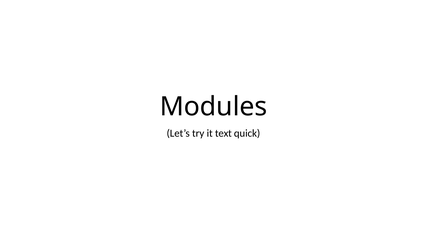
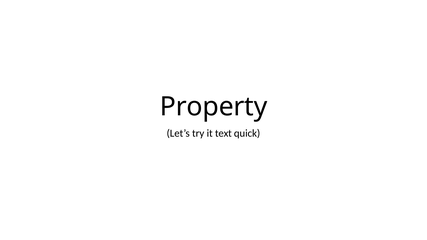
Modules: Modules -> Property
